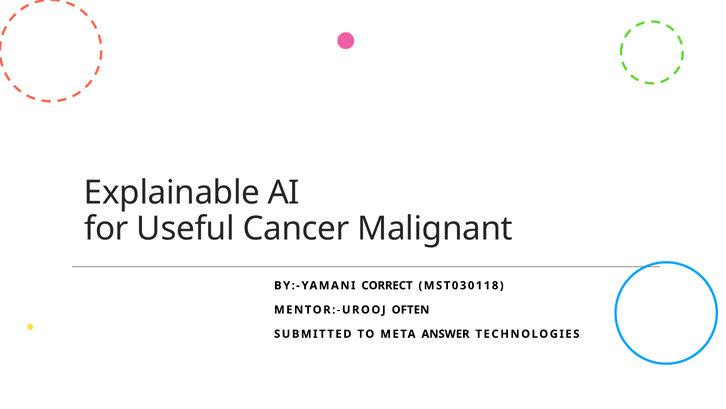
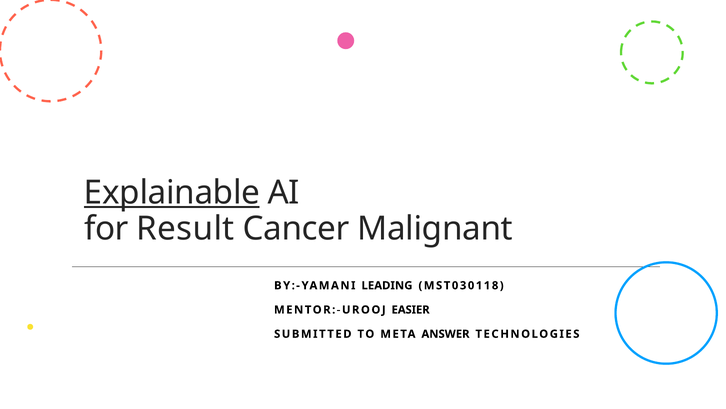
Explainable underline: none -> present
Useful: Useful -> Result
CORRECT: CORRECT -> LEADING
OFTEN: OFTEN -> EASIER
